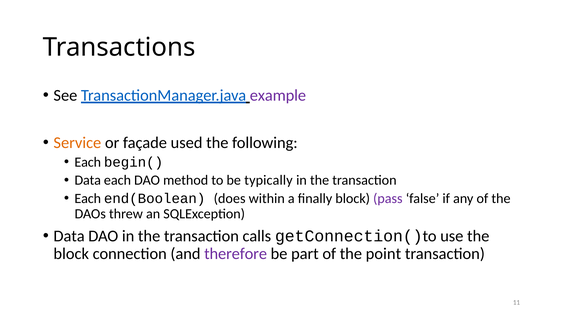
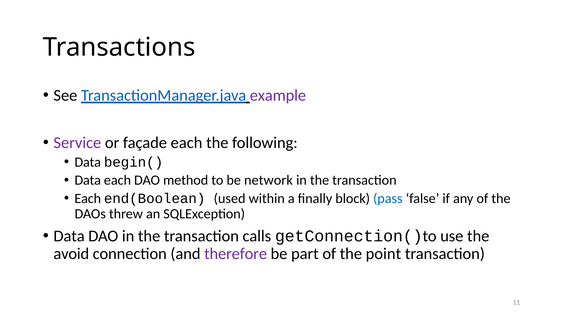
Service colour: orange -> purple
façade used: used -> each
Each at (88, 162): Each -> Data
typically: typically -> network
does: does -> used
pass colour: purple -> blue
block at (71, 253): block -> avoid
